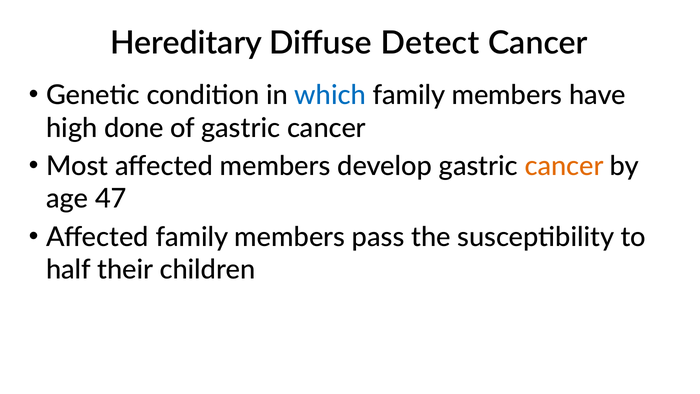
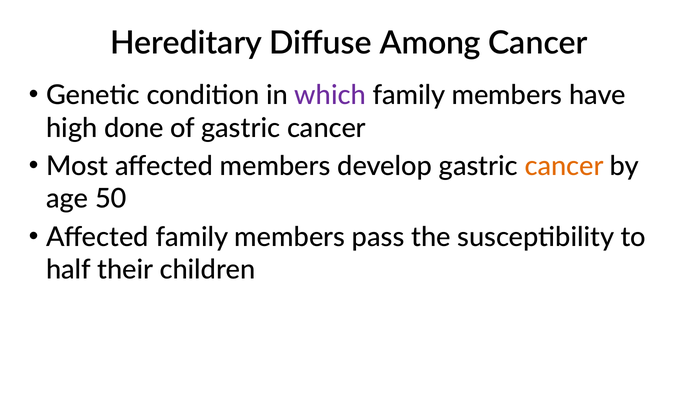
Detect: Detect -> Among
which colour: blue -> purple
47: 47 -> 50
